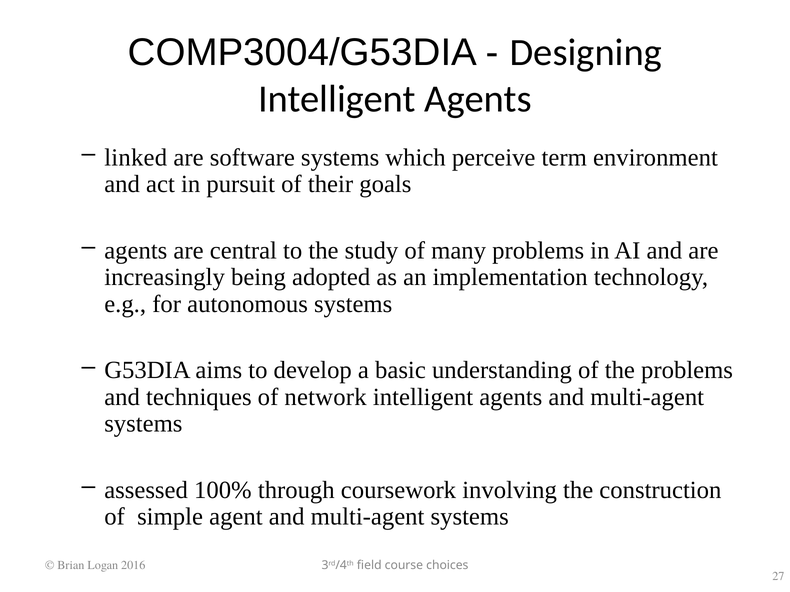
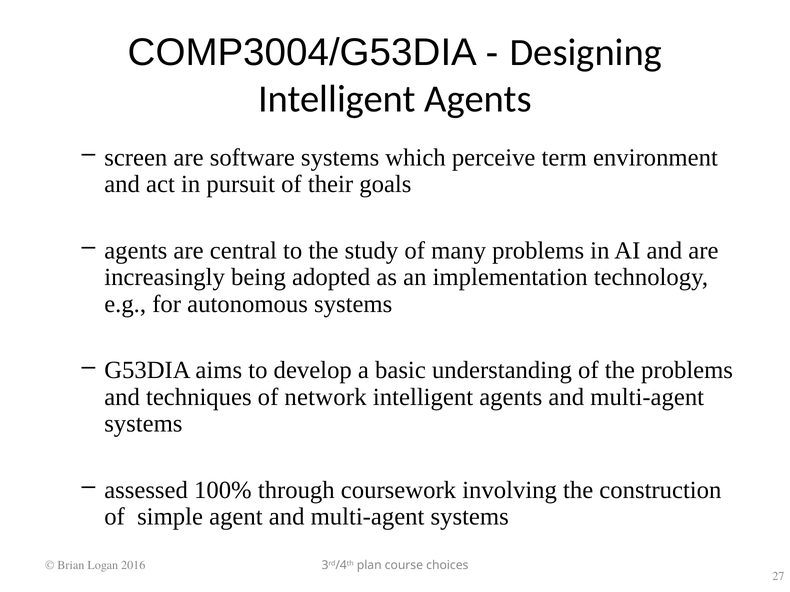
linked: linked -> screen
field: field -> plan
